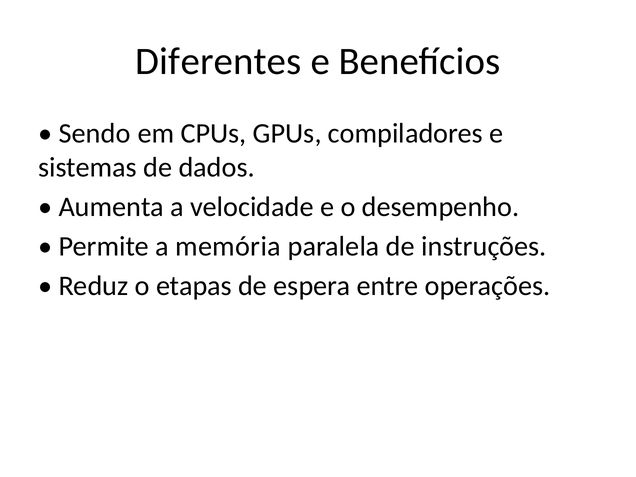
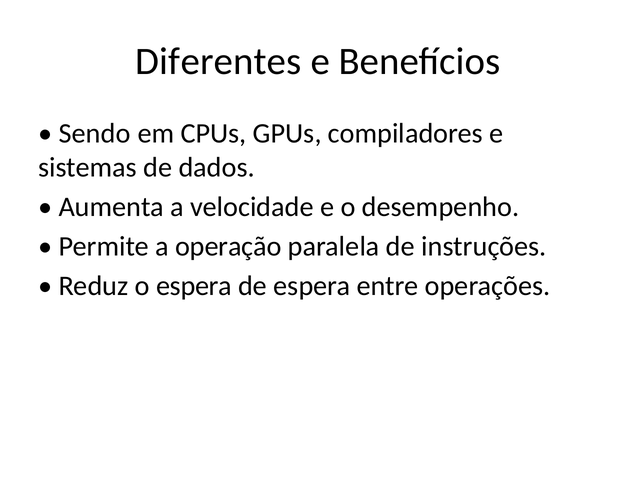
memória: memória -> operação
o etapas: etapas -> espera
